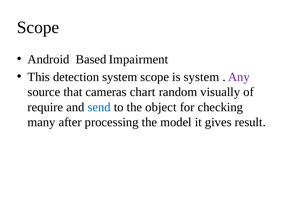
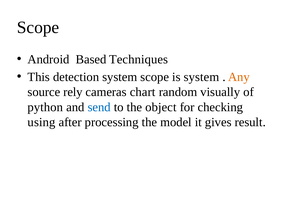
Impairment: Impairment -> Techniques
Any colour: purple -> orange
that: that -> rely
require: require -> python
many: many -> using
